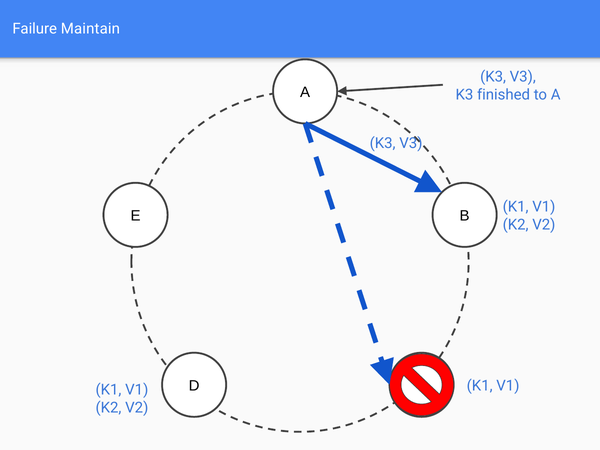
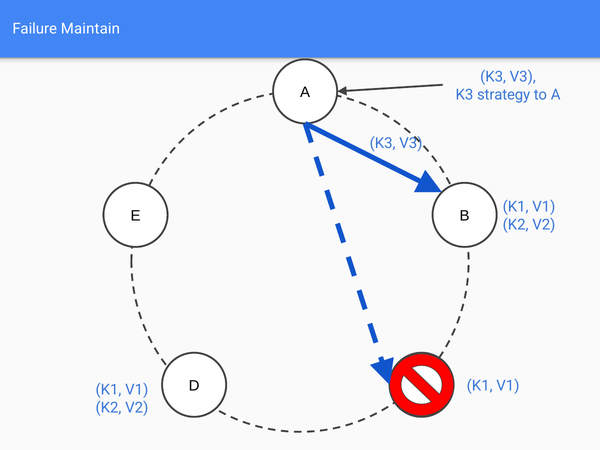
finished: finished -> strategy
